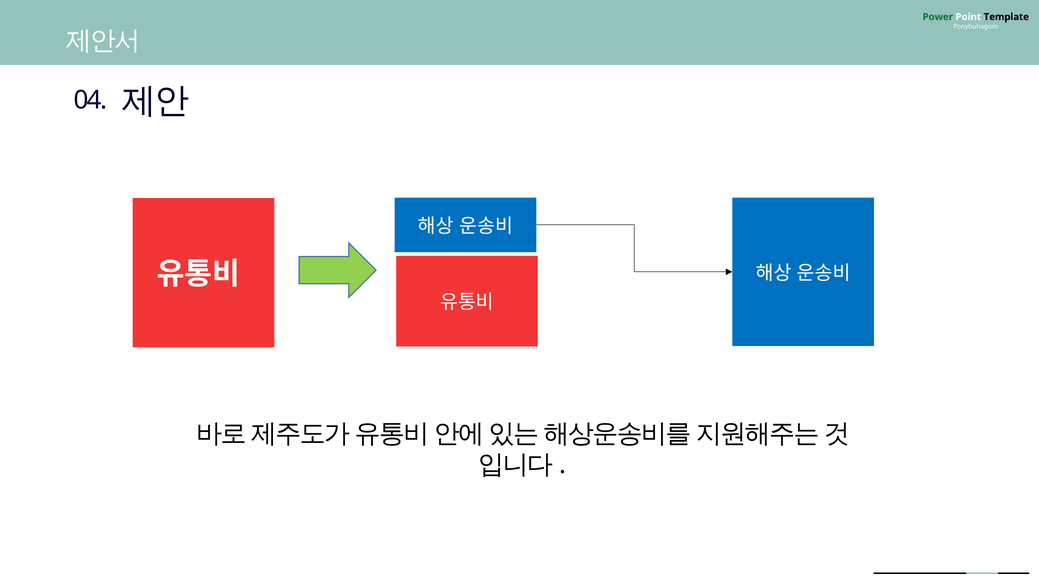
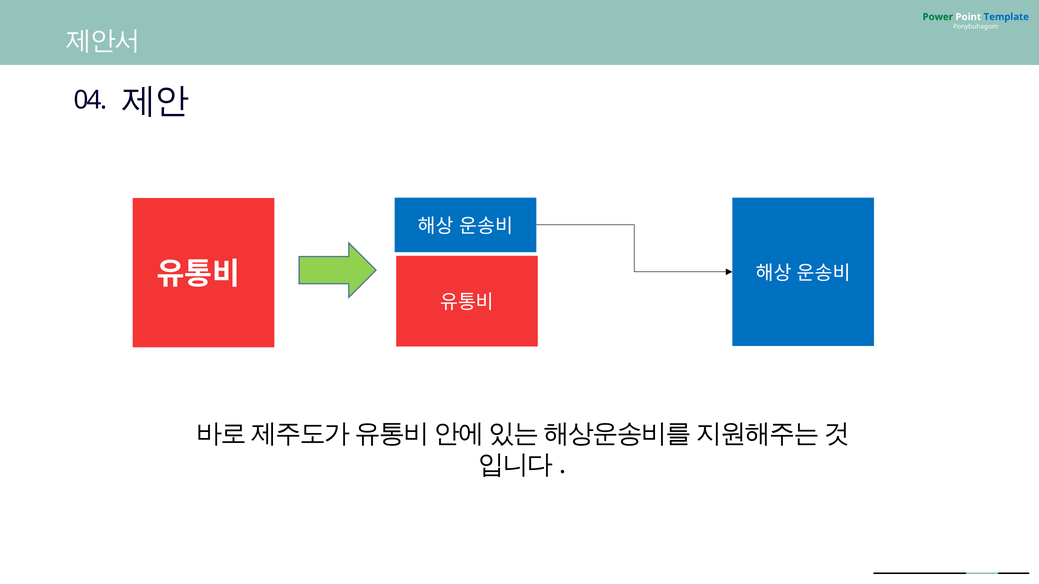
Template colour: black -> blue
